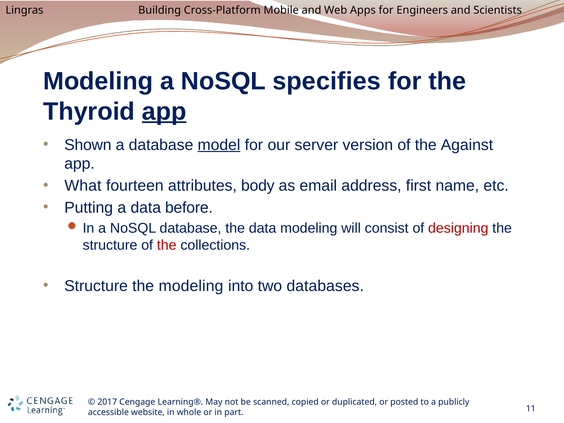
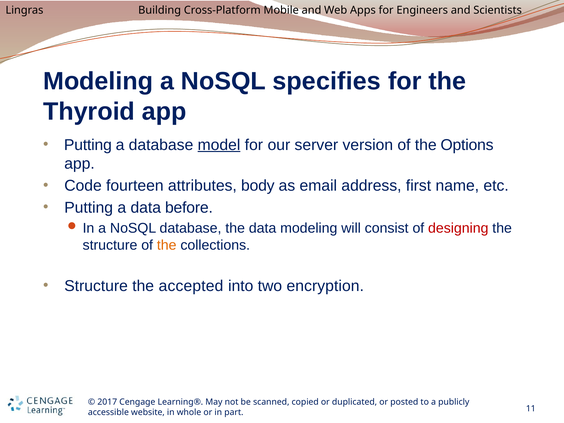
app at (164, 111) underline: present -> none
Shown at (88, 145): Shown -> Putting
Against: Against -> Options
What: What -> Code
the at (167, 245) colour: red -> orange
the modeling: modeling -> accepted
databases: databases -> encryption
